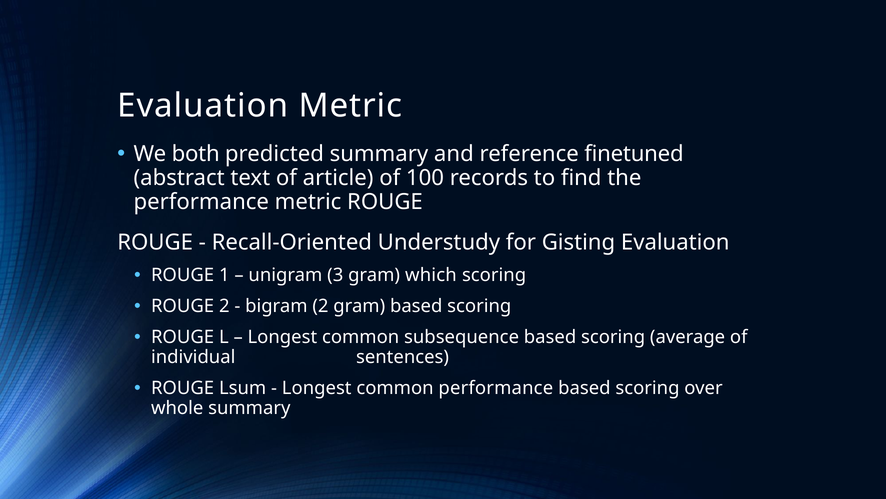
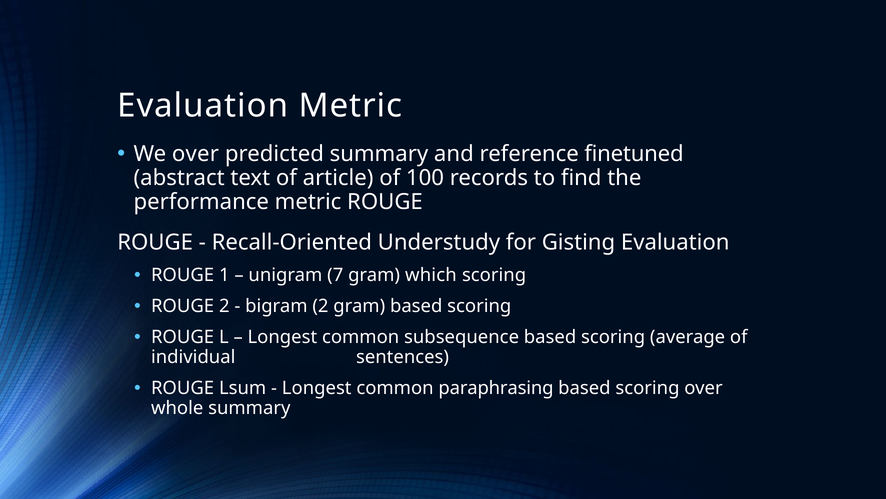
We both: both -> over
3: 3 -> 7
common performance: performance -> paraphrasing
